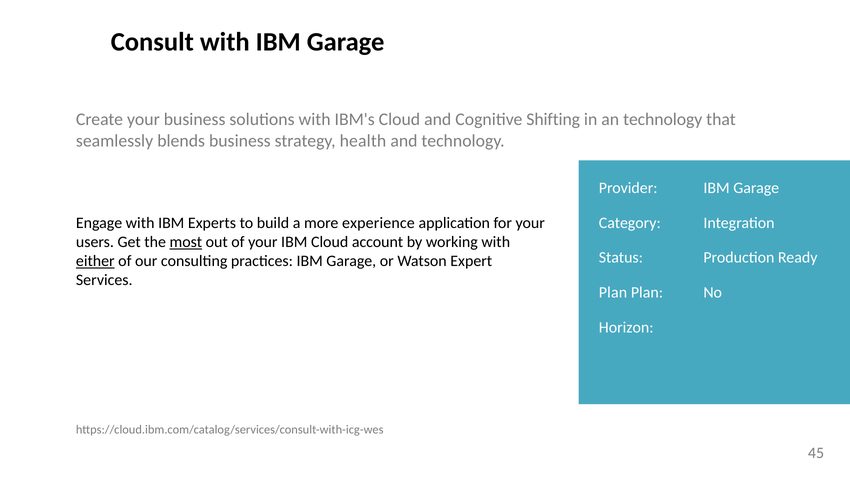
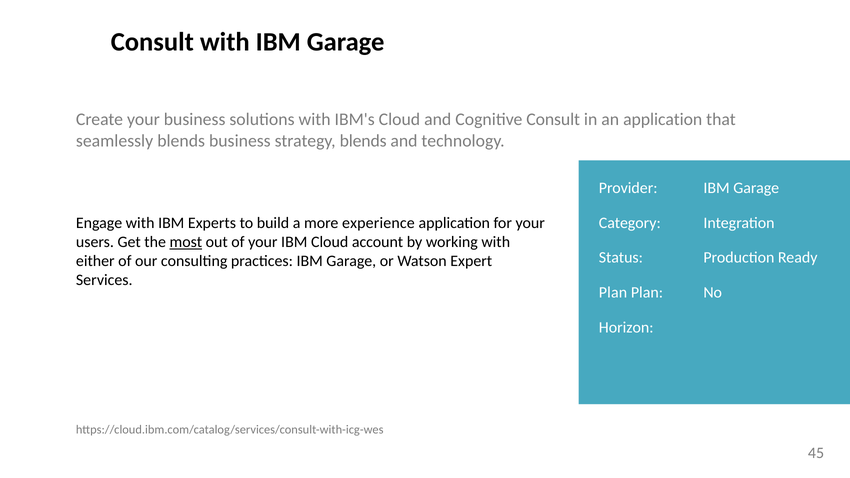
Cognitive Shifting: Shifting -> Consult
an technology: technology -> application
strategy health: health -> blends
either underline: present -> none
